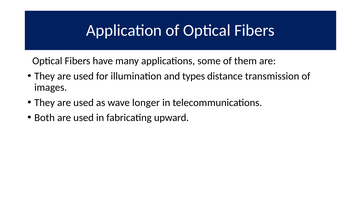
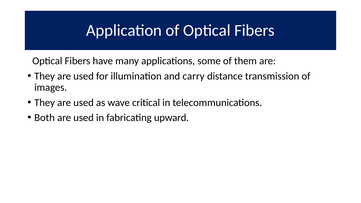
types: types -> carry
longer: longer -> critical
